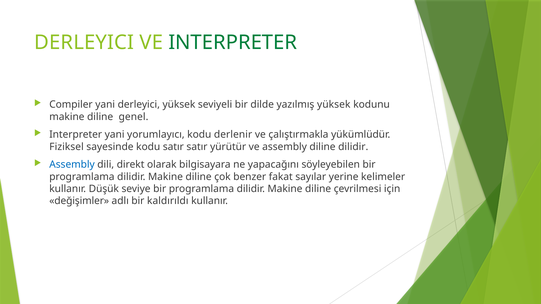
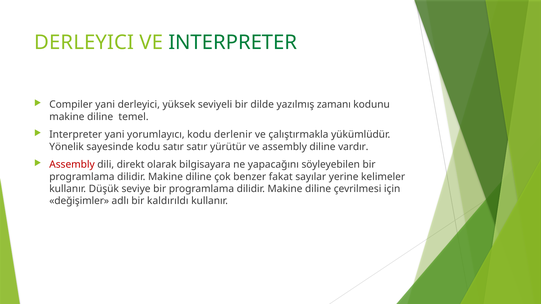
yazılmış yüksek: yüksek -> zamanı
genel: genel -> temel
Fiziksel: Fiziksel -> Yönelik
diline dilidir: dilidir -> vardır
Assembly at (72, 165) colour: blue -> red
